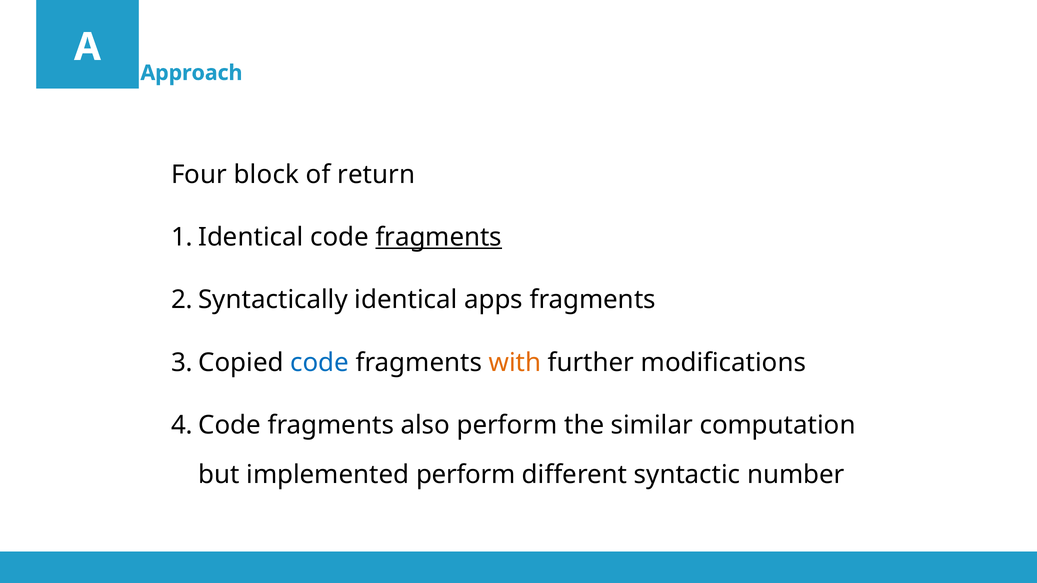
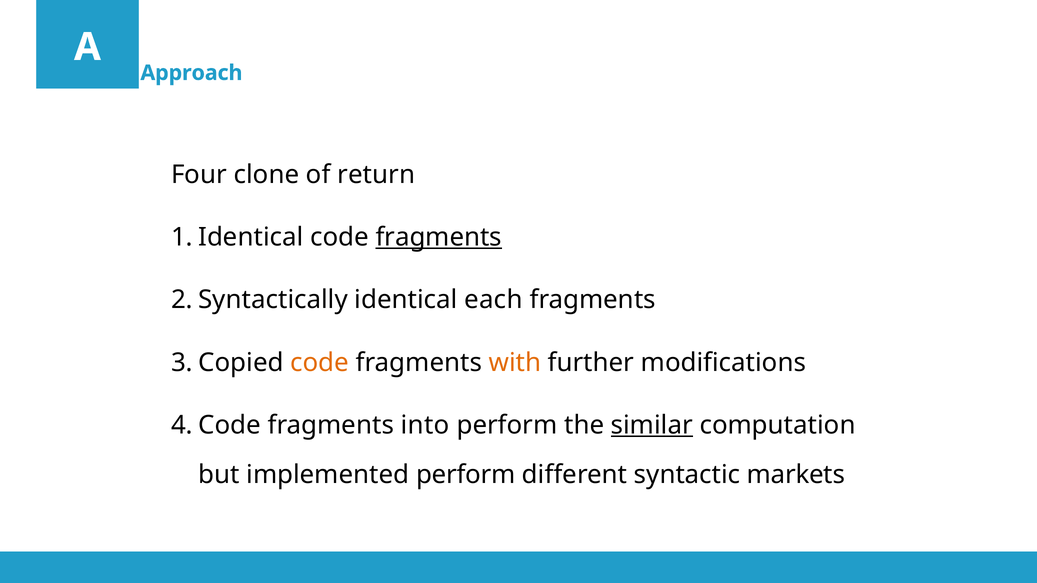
block: block -> clone
apps: apps -> each
code at (320, 363) colour: blue -> orange
also: also -> into
similar underline: none -> present
number: number -> markets
